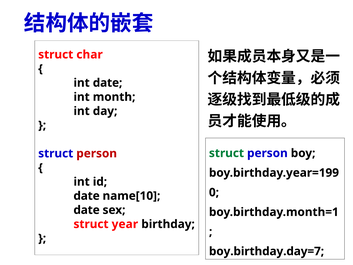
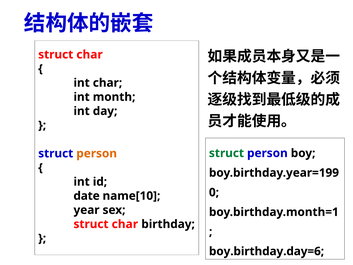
int date: date -> char
person at (97, 153) colour: red -> orange
date at (87, 210): date -> year
year at (125, 224): year -> char
boy.birthday.day=7: boy.birthday.day=7 -> boy.birthday.day=6
